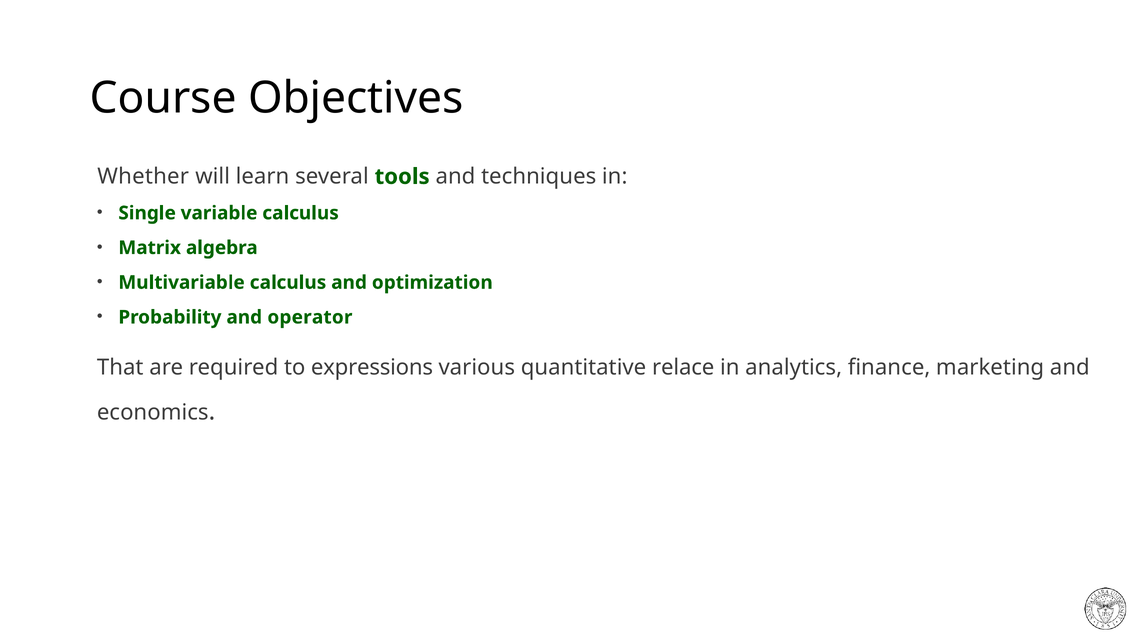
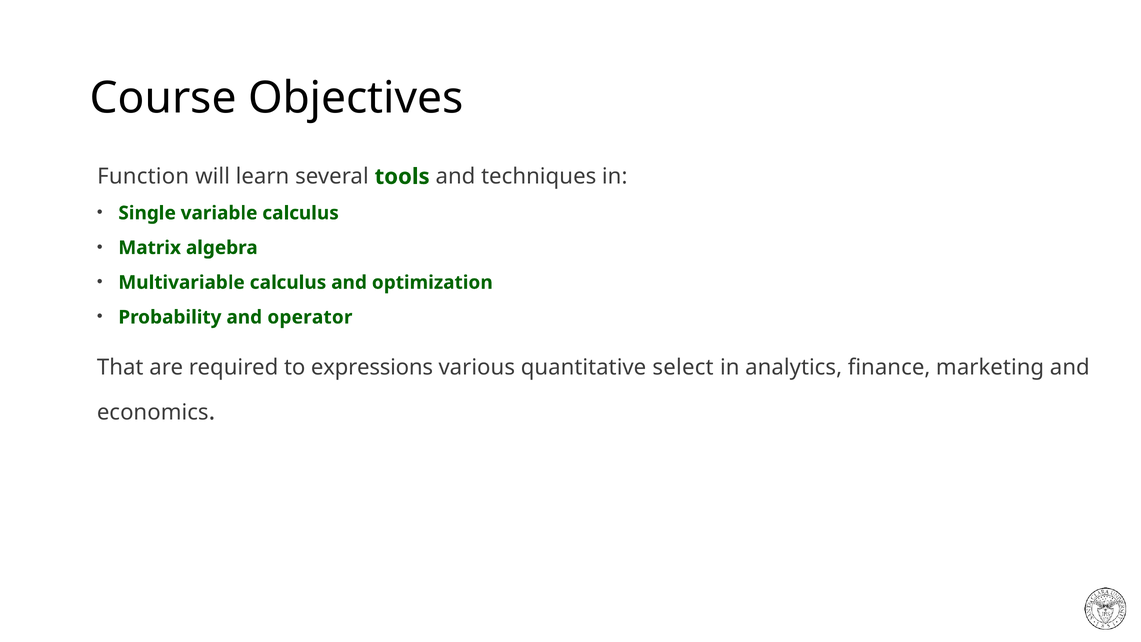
Whether: Whether -> Function
relace: relace -> select
